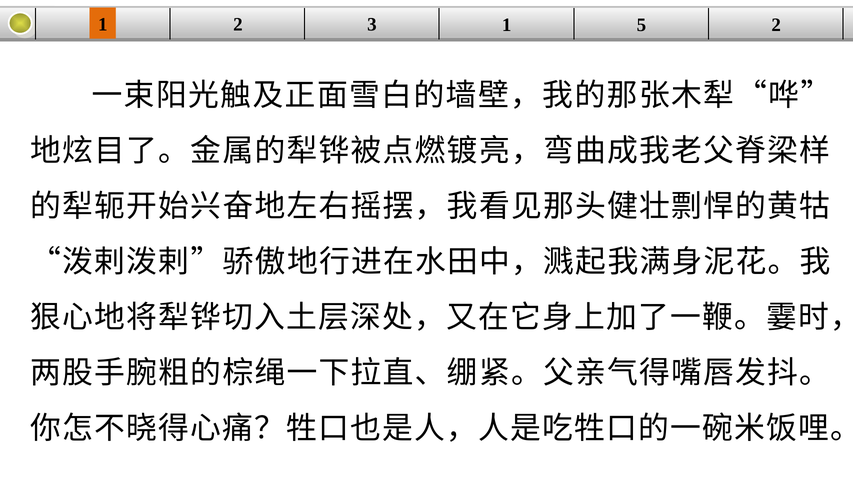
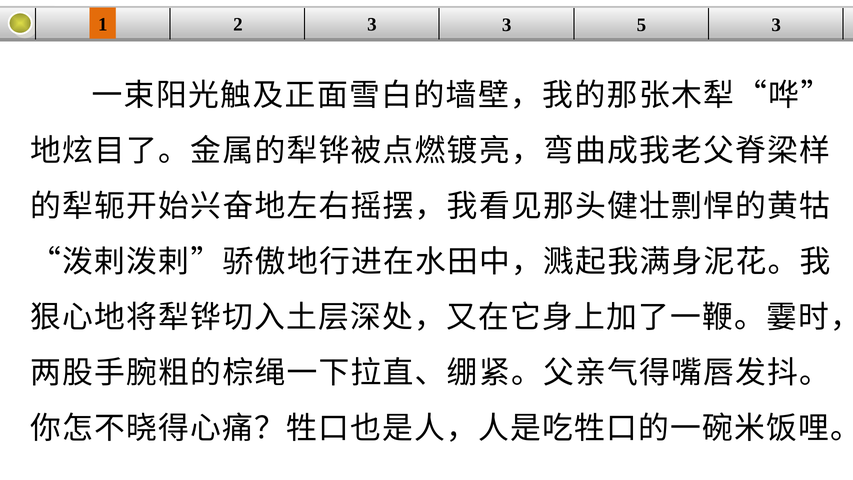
3 1: 1 -> 3
5 2: 2 -> 3
